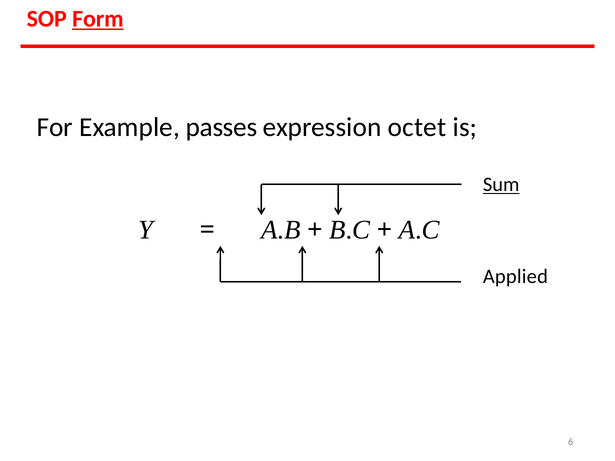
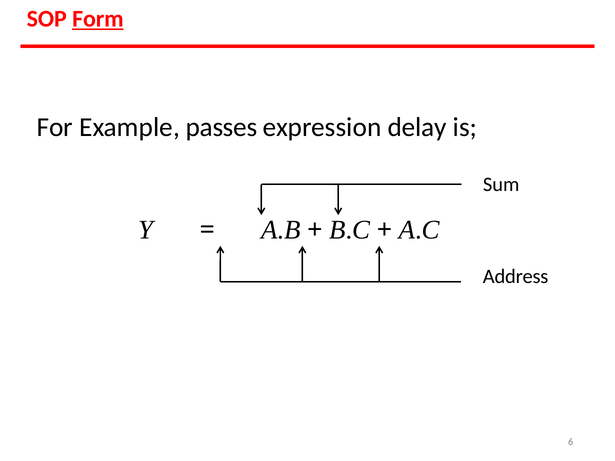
octet: octet -> delay
Sum underline: present -> none
Applied: Applied -> Address
